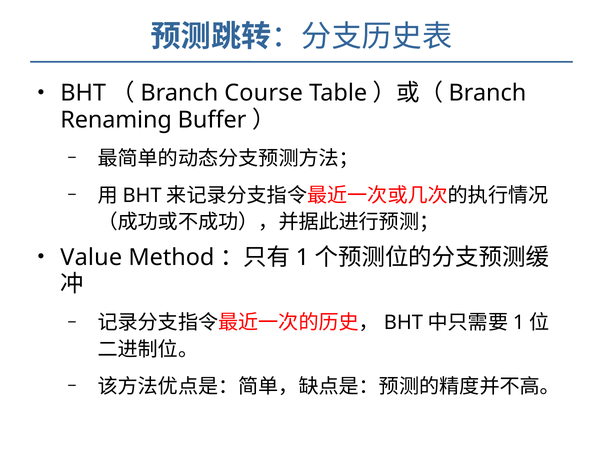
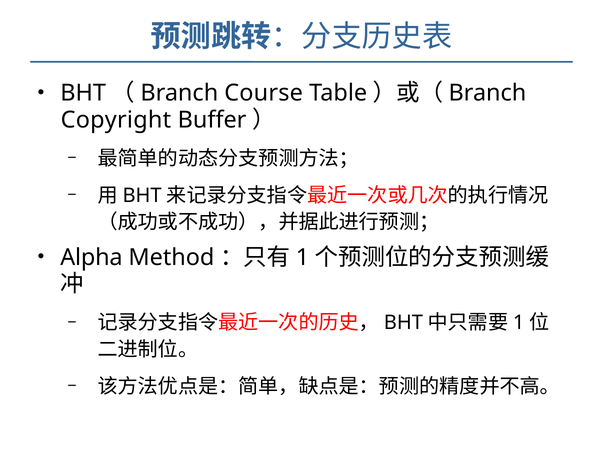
Renaming: Renaming -> Copyright
Value: Value -> Alpha
